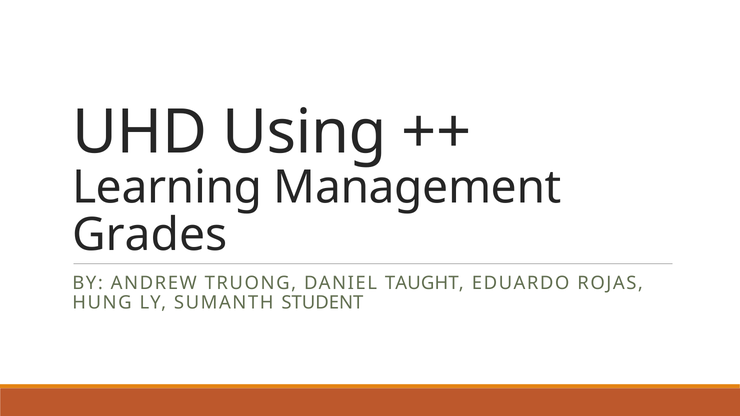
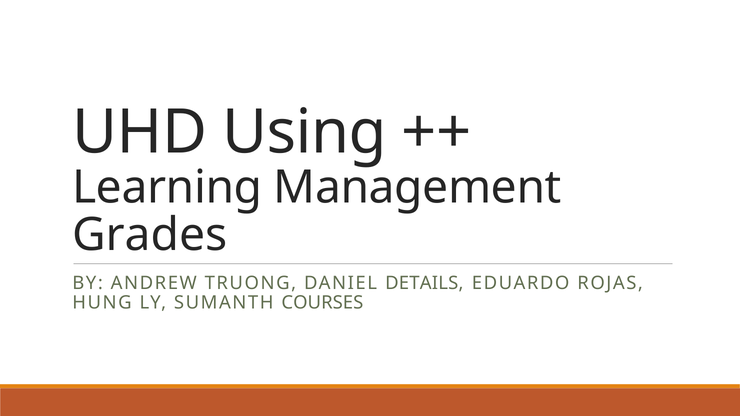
TAUGHT: TAUGHT -> DETAILS
STUDENT: STUDENT -> COURSES
